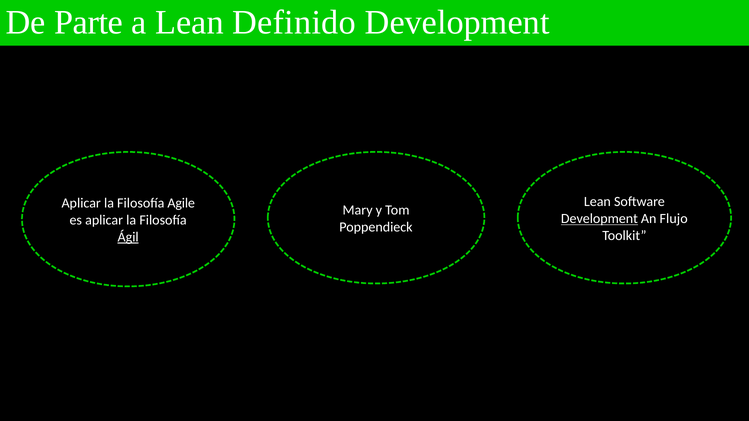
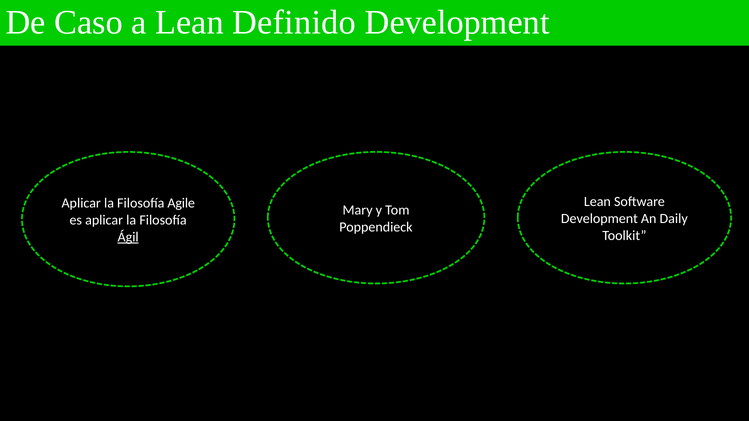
Parte: Parte -> Caso
Development at (599, 219) underline: present -> none
Flujo: Flujo -> Daily
